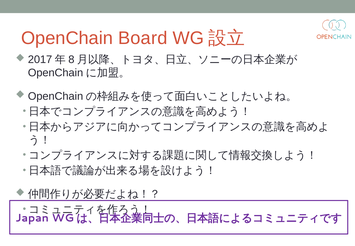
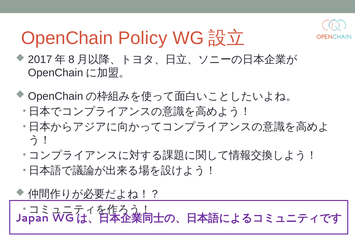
Board: Board -> Policy
